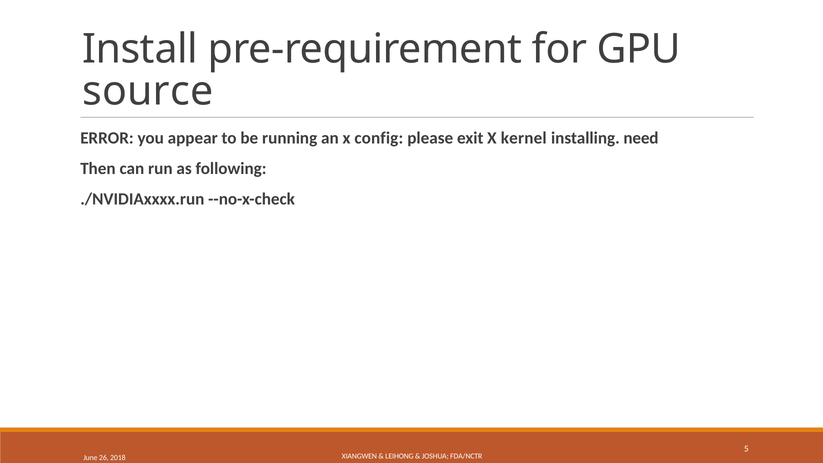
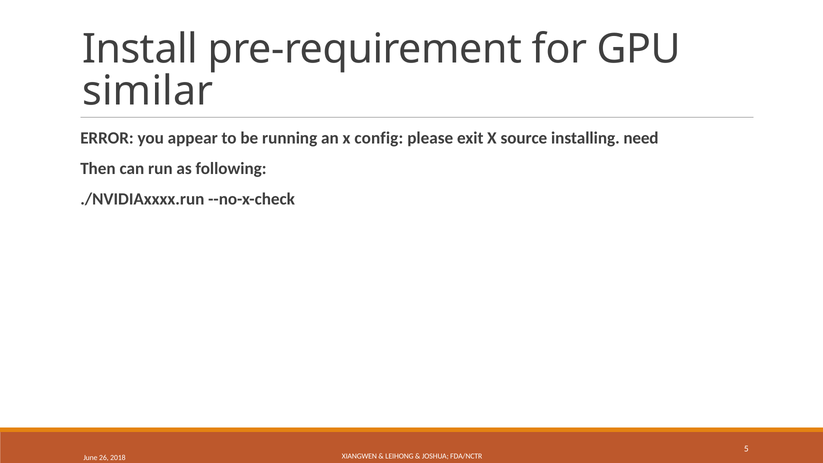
source: source -> similar
kernel: kernel -> source
